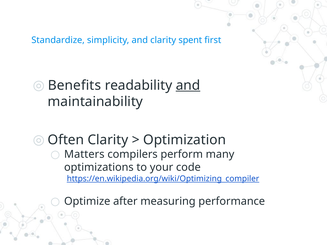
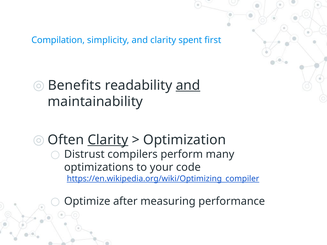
Standardize: Standardize -> Compilation
Clarity at (108, 140) underline: none -> present
Matters: Matters -> Distrust
